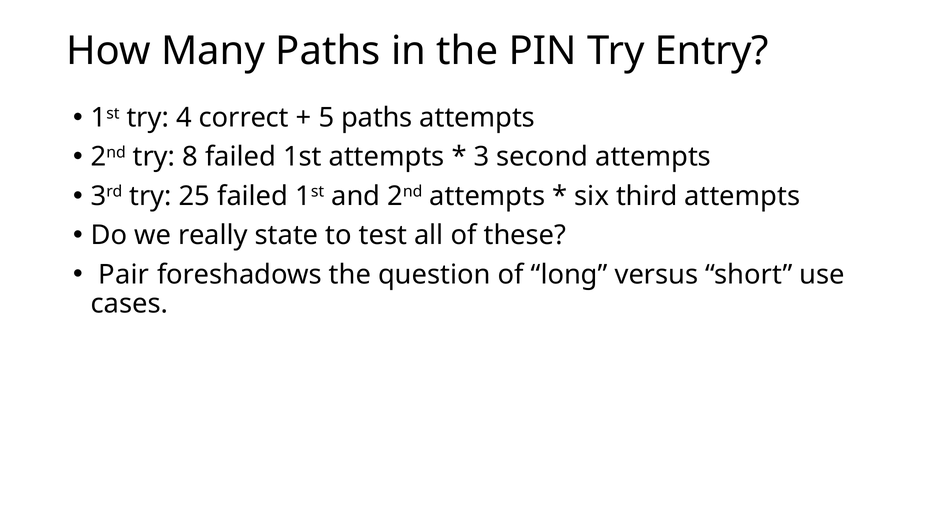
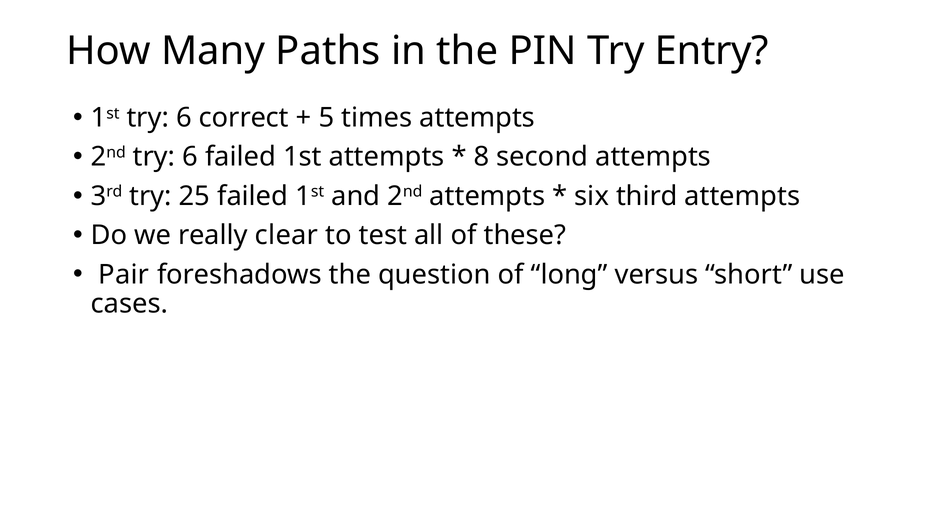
1st try 4: 4 -> 6
5 paths: paths -> times
2nd try 8: 8 -> 6
3: 3 -> 8
state: state -> clear
